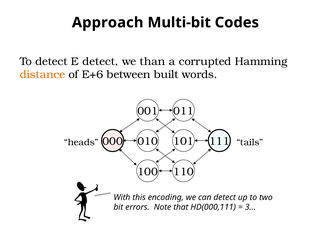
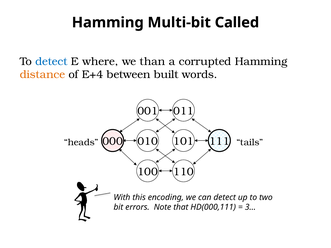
Approach at (108, 23): Approach -> Hamming
Codes: Codes -> Called
detect at (51, 61) colour: black -> blue
E detect: detect -> where
E+6: E+6 -> E+4
